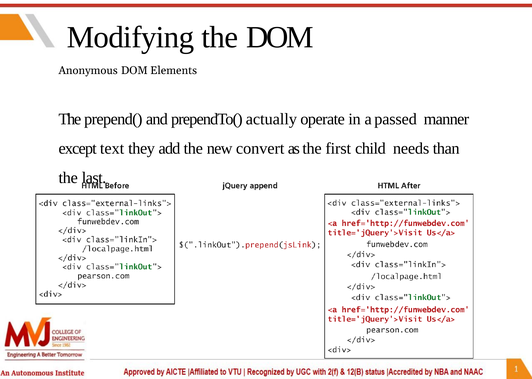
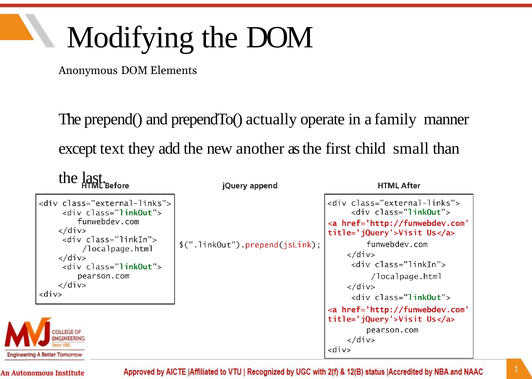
passed: passed -> family
convert: convert -> another
needs: needs -> small
